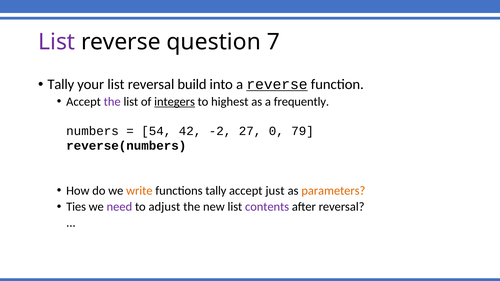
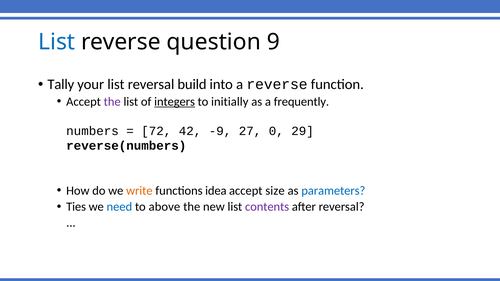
List at (57, 42) colour: purple -> blue
7: 7 -> 9
reverse at (277, 85) underline: present -> none
highest: highest -> initially
54: 54 -> 72
-2: -2 -> -9
79: 79 -> 29
functions tally: tally -> idea
just: just -> size
parameters colour: orange -> blue
need colour: purple -> blue
adjust: adjust -> above
